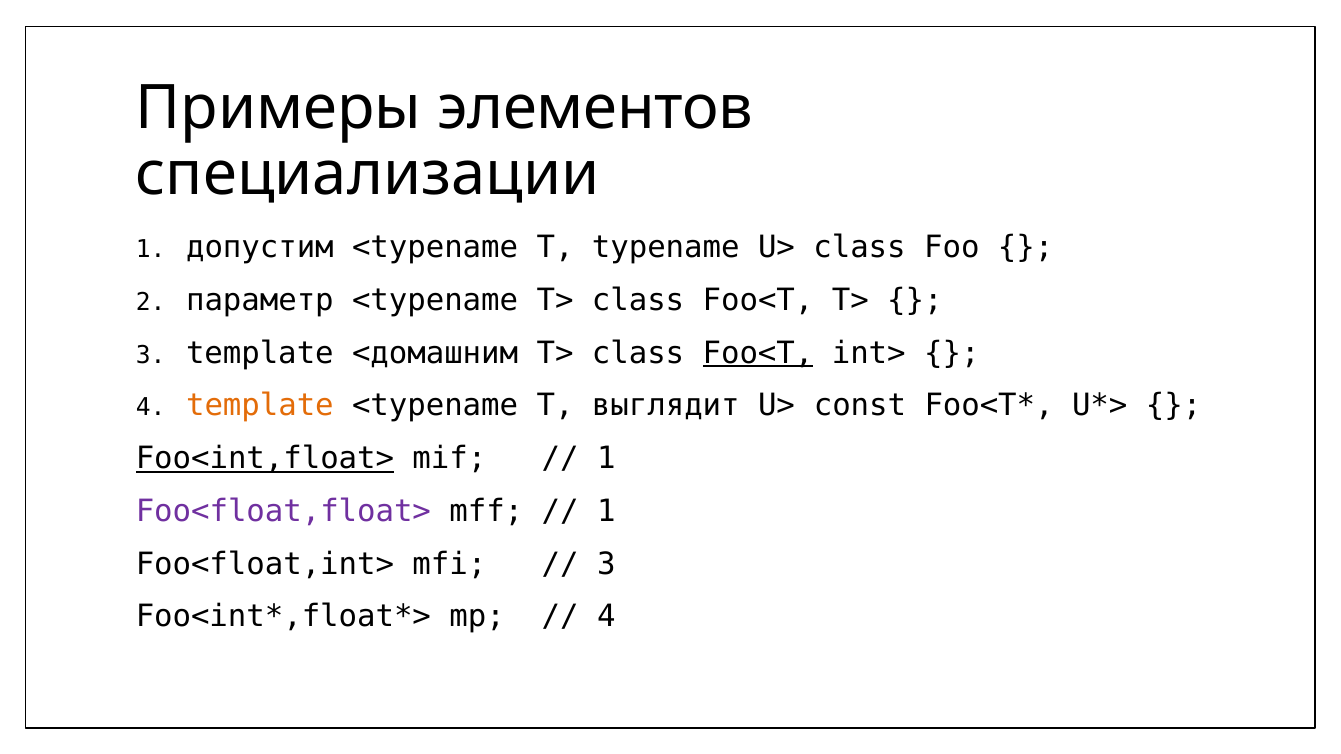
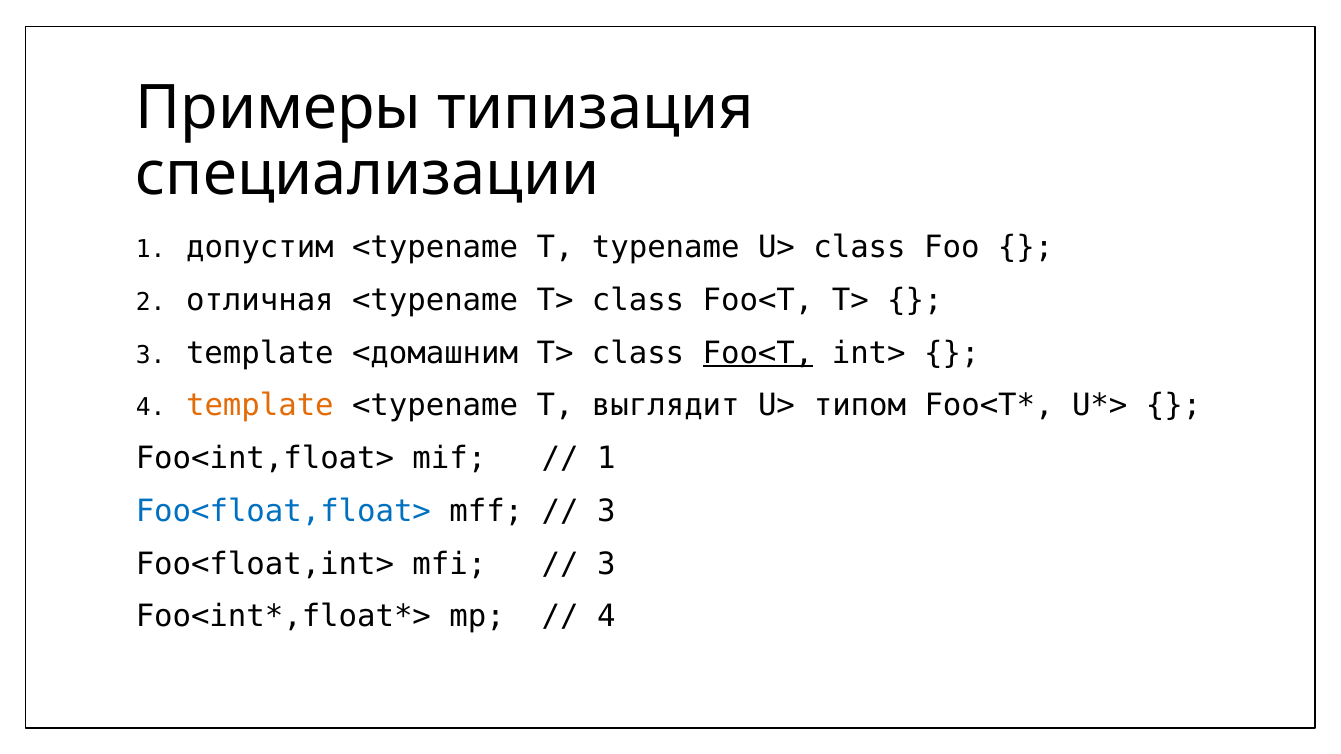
элементов: элементов -> типизация
параметр: параметр -> отличная
const: const -> типом
Foo<int,float> underline: present -> none
Foo<float,float> colour: purple -> blue
1 at (606, 511): 1 -> 3
